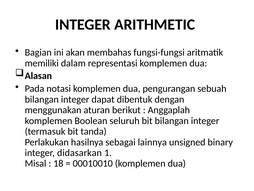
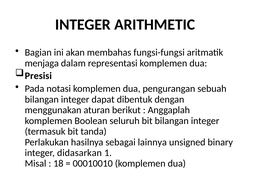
memiliki: memiliki -> menjaga
Alasan: Alasan -> Presisi
